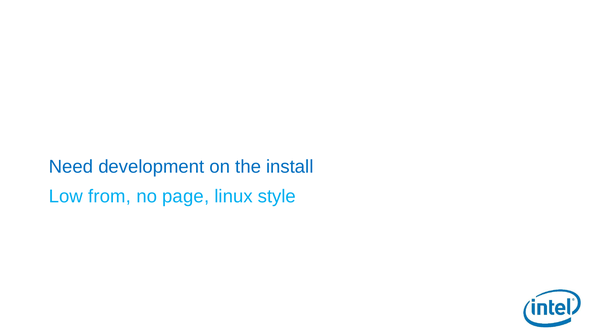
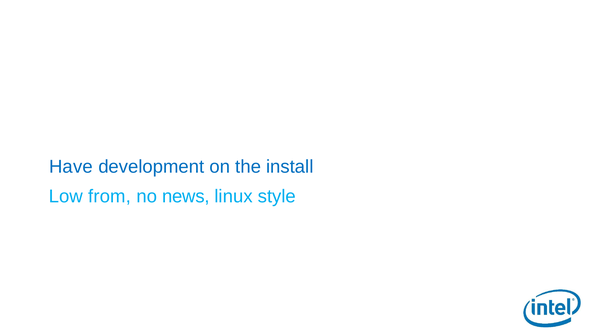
Need: Need -> Have
page: page -> news
